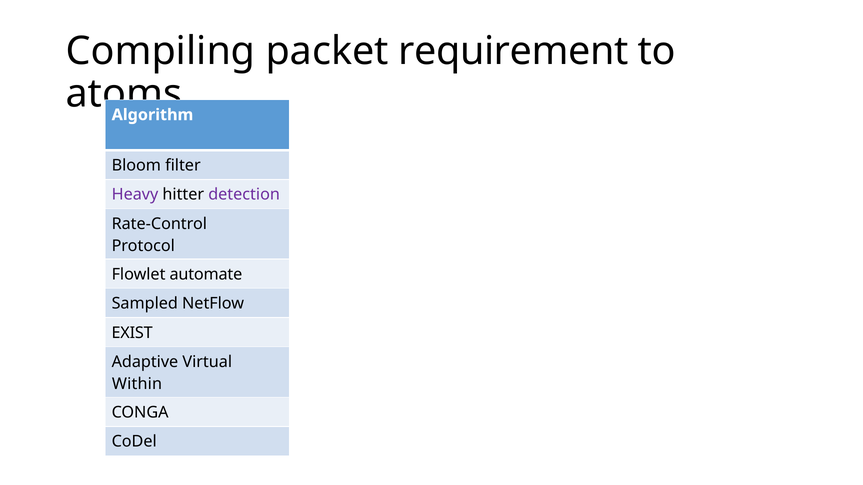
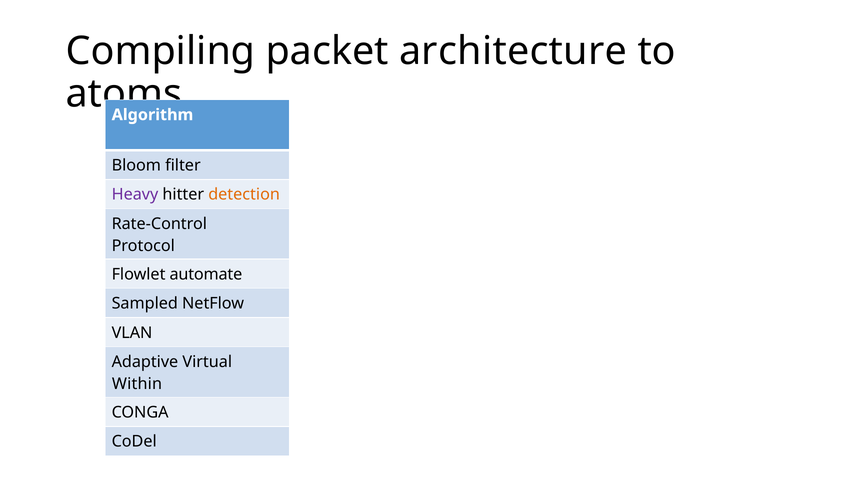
requirement: requirement -> architecture
detection colour: purple -> orange
EXIST: EXIST -> VLAN
